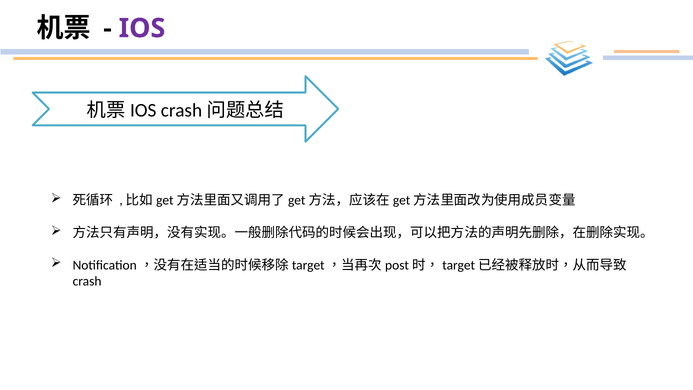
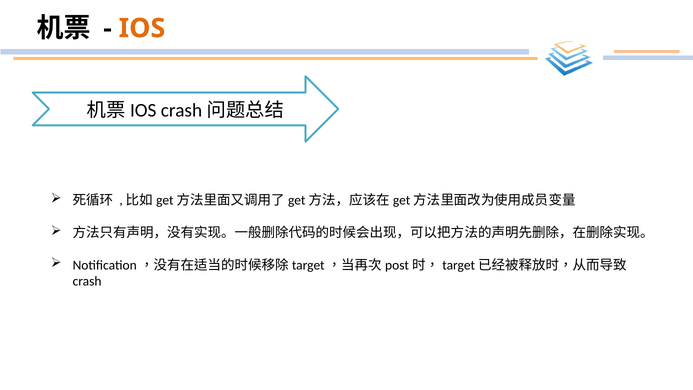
IOS colour: purple -> orange
